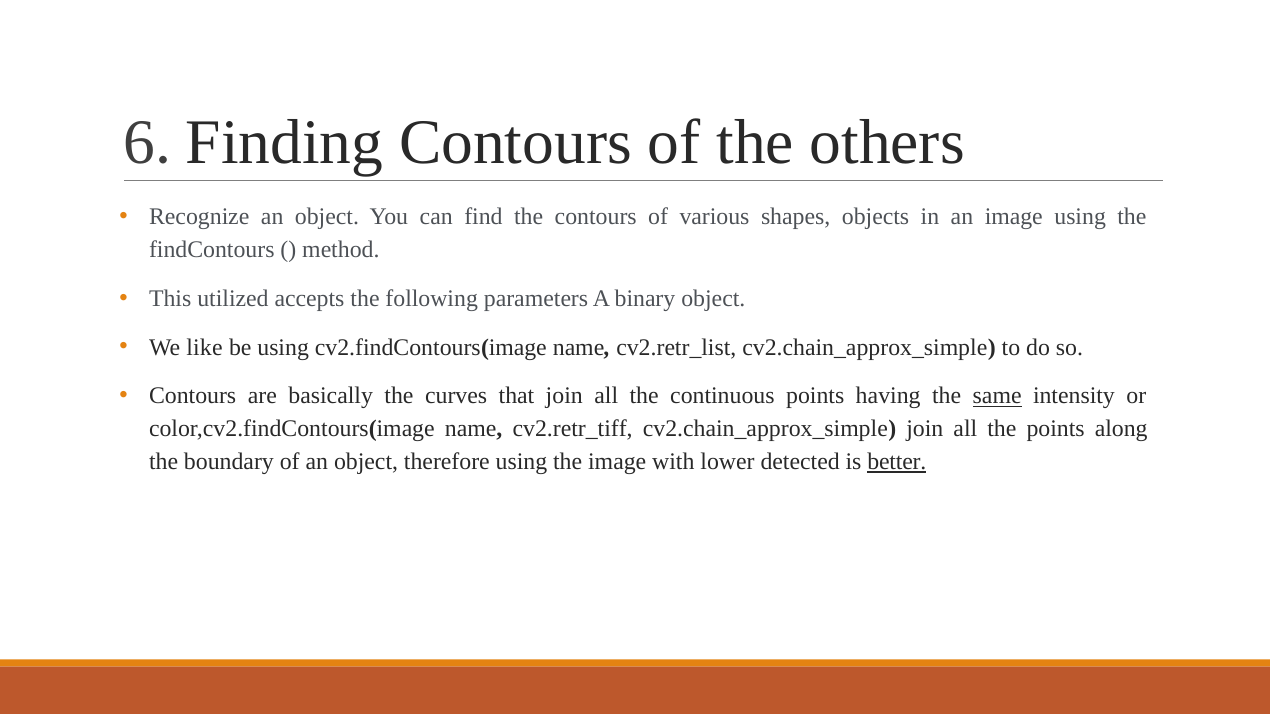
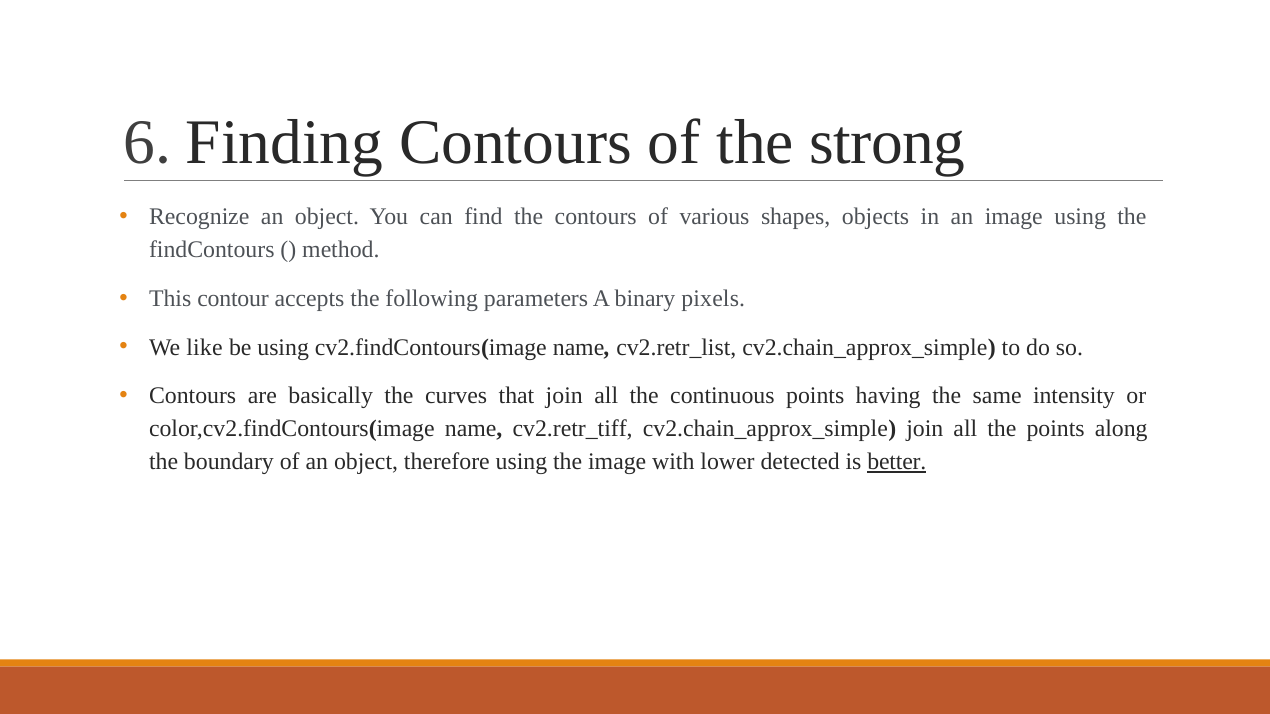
others: others -> strong
utilized: utilized -> contour
binary object: object -> pixels
same underline: present -> none
